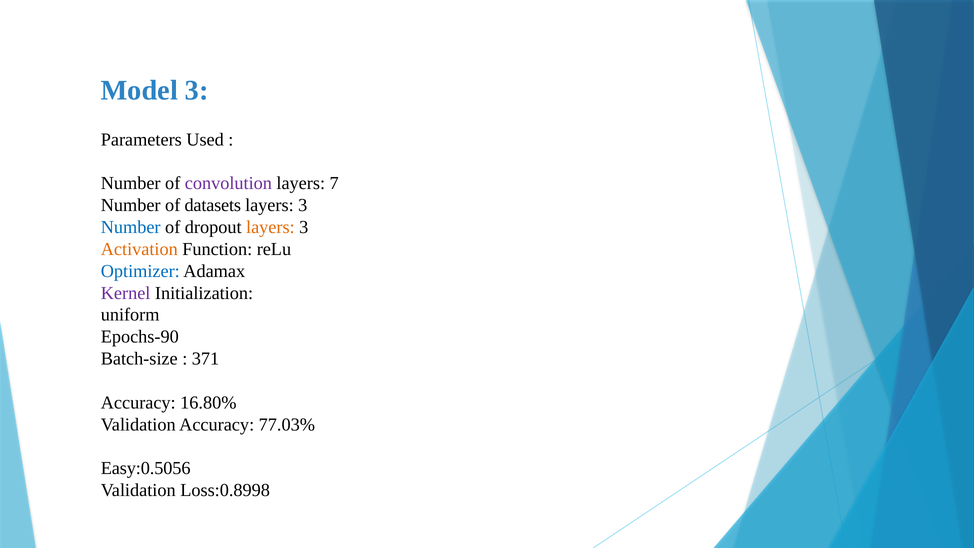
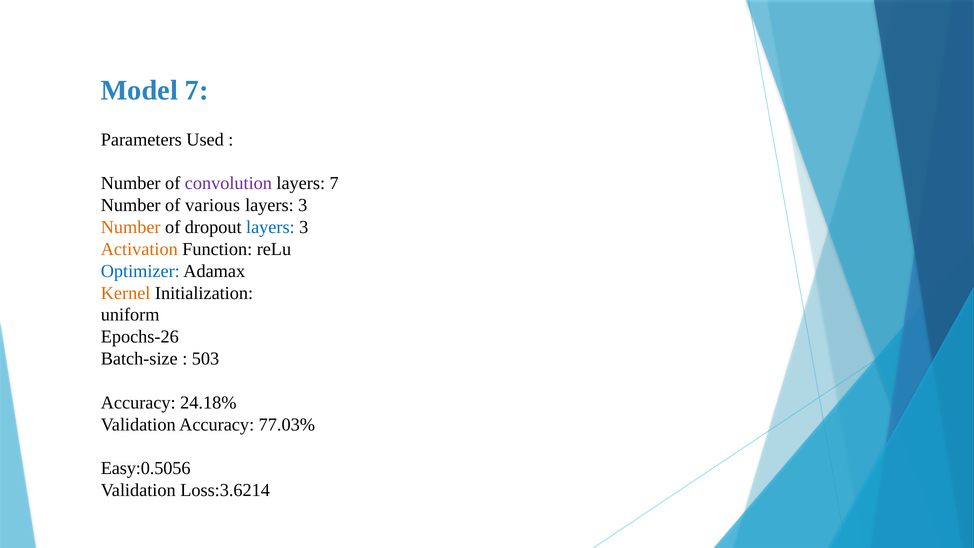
Model 3: 3 -> 7
datasets: datasets -> various
Number at (131, 227) colour: blue -> orange
layers at (270, 227) colour: orange -> blue
Kernel colour: purple -> orange
Epochs-90: Epochs-90 -> Epochs-26
371: 371 -> 503
16.80%: 16.80% -> 24.18%
Loss:0.8998: Loss:0.8998 -> Loss:3.6214
